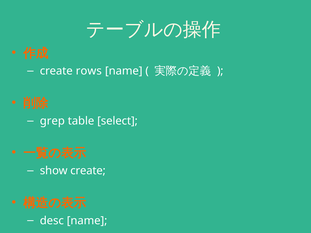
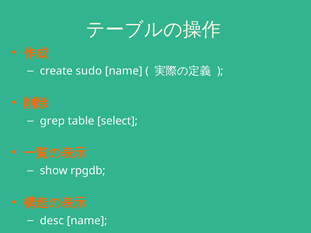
rows: rows -> sudo
show create: create -> rpgdb
